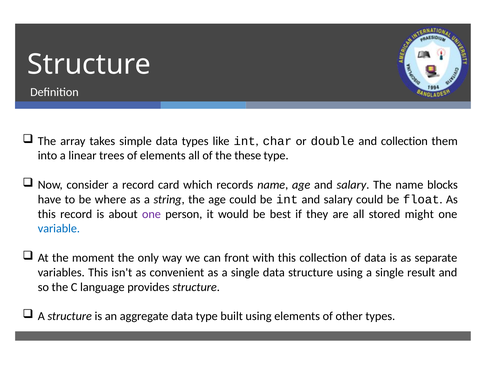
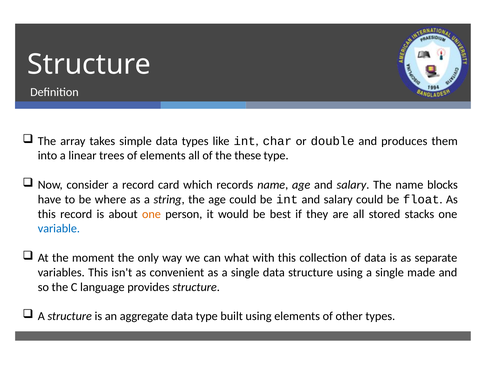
and collection: collection -> produces
one at (151, 214) colour: purple -> orange
might: might -> stacks
front: front -> what
result: result -> made
